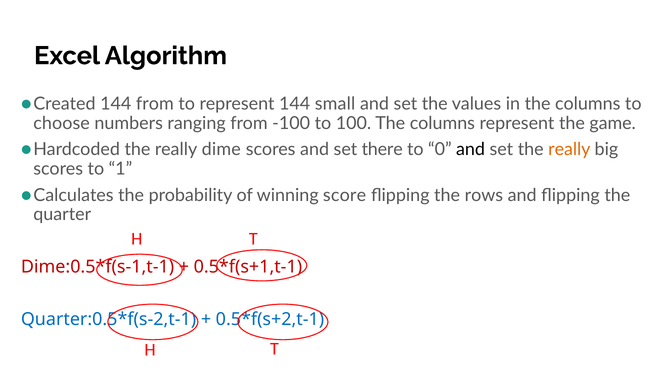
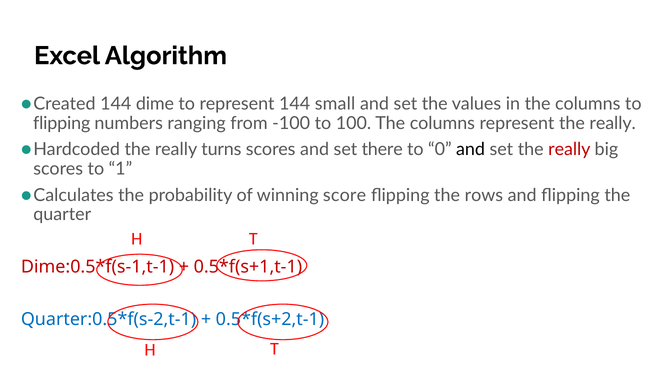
144 from: from -> dime
choose at (62, 123): choose -> flipping
represent the game: game -> really
dime: dime -> turns
really at (569, 150) colour: orange -> red
